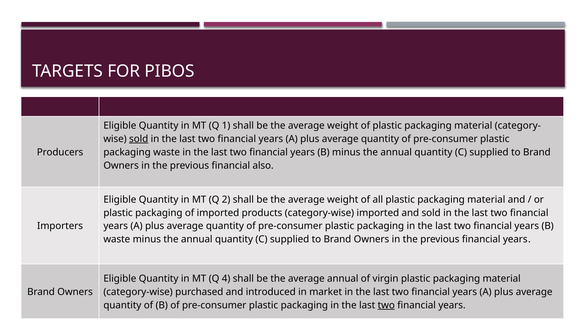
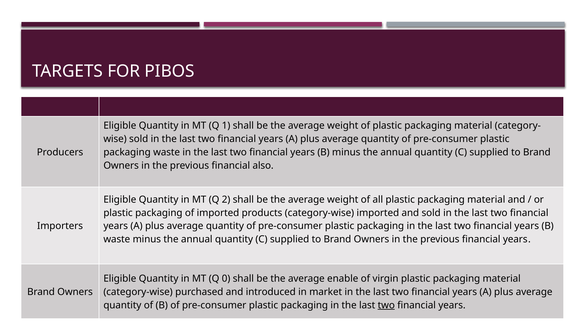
sold at (139, 139) underline: present -> none
4: 4 -> 0
average annual: annual -> enable
